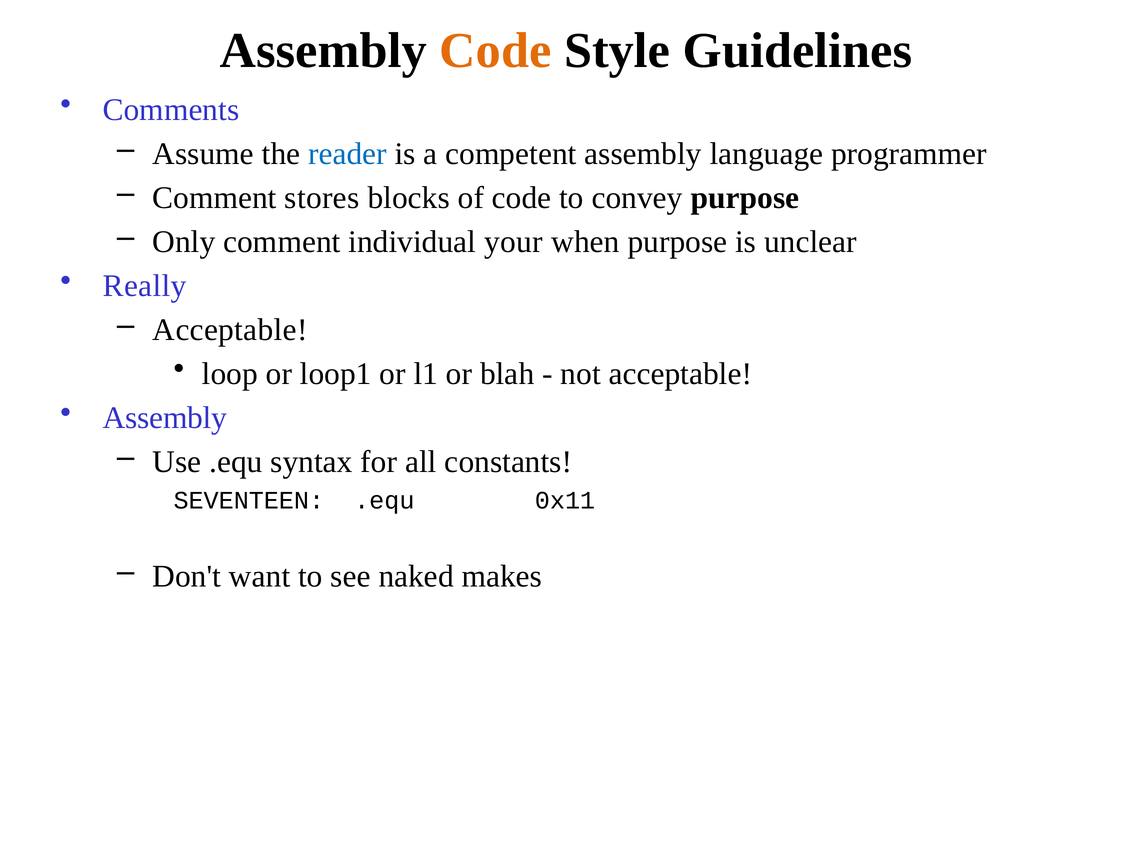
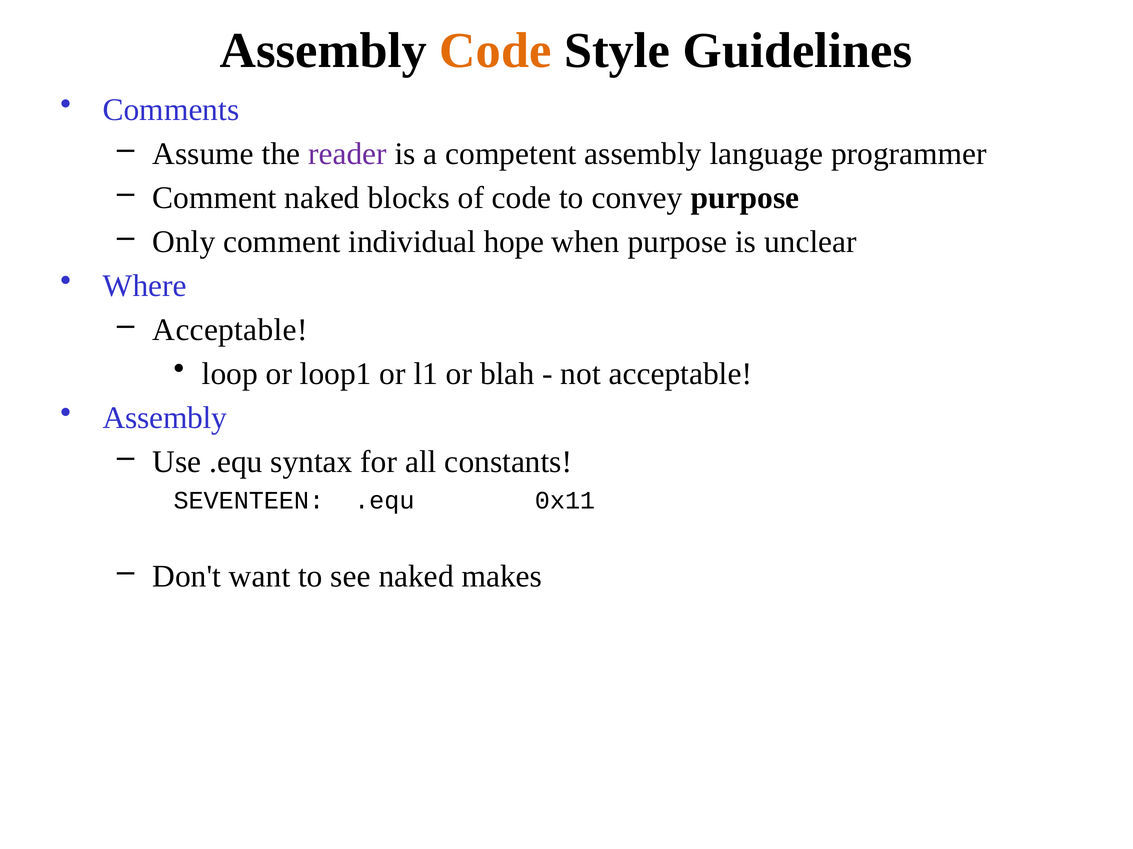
reader colour: blue -> purple
Comment stores: stores -> naked
your: your -> hope
Really: Really -> Where
